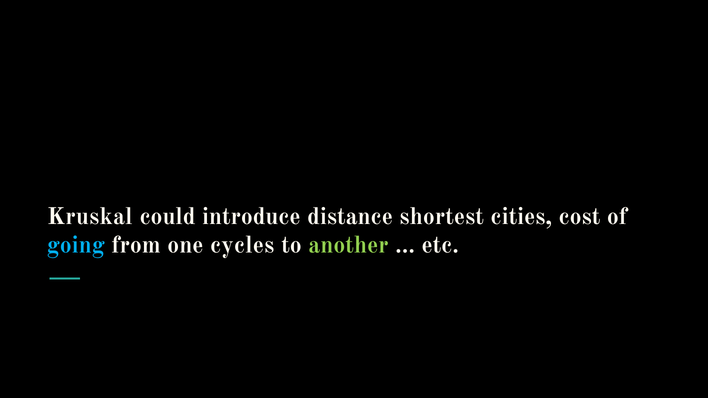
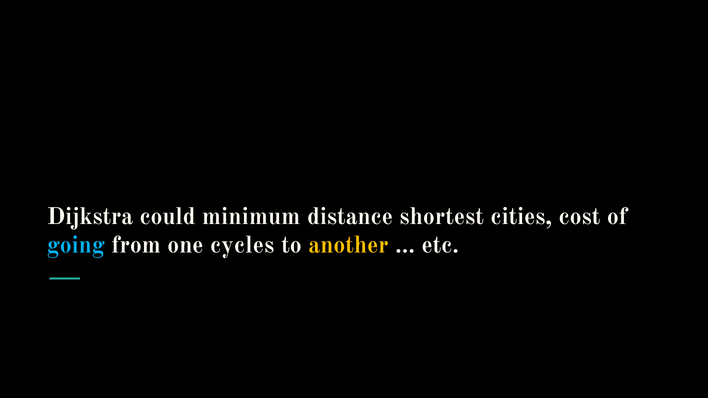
Kruskal: Kruskal -> Dijkstra
introduce: introduce -> minimum
another colour: light green -> yellow
